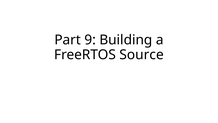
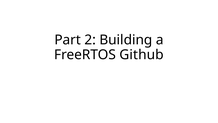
9: 9 -> 2
Source: Source -> Github
